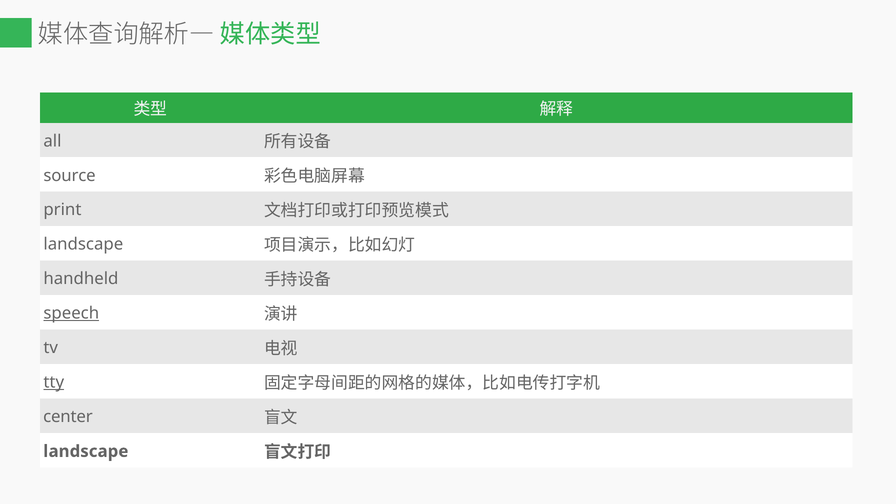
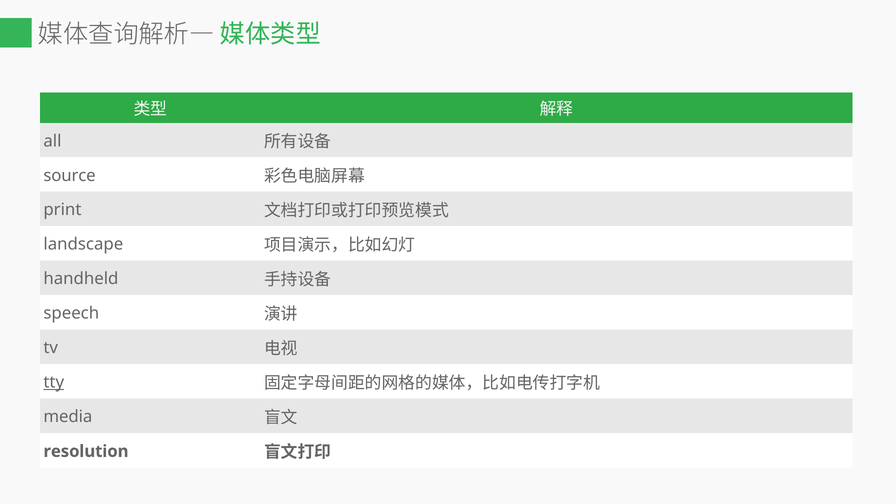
speech underline: present -> none
center: center -> media
landscape at (86, 451): landscape -> resolution
